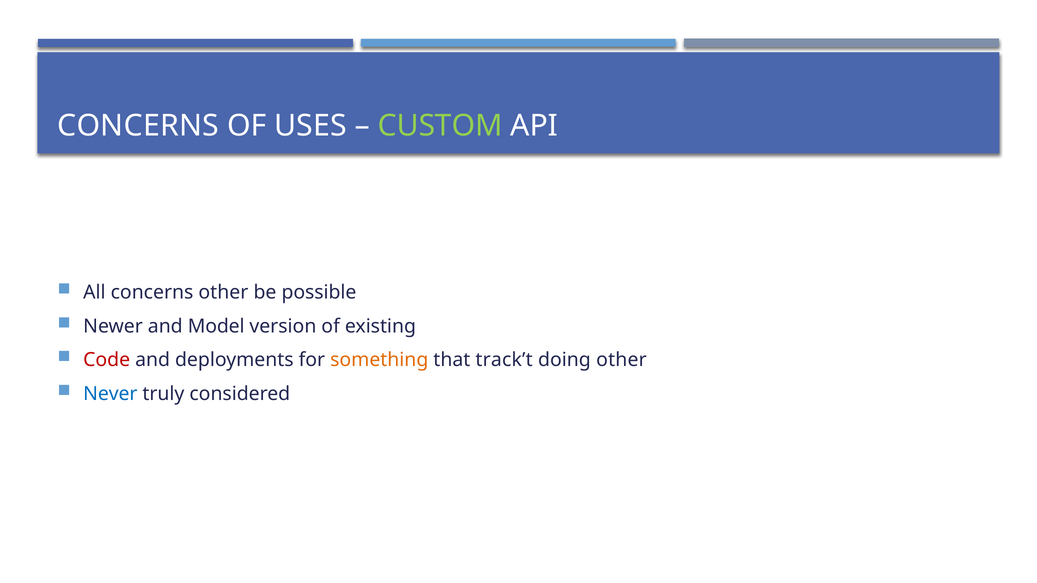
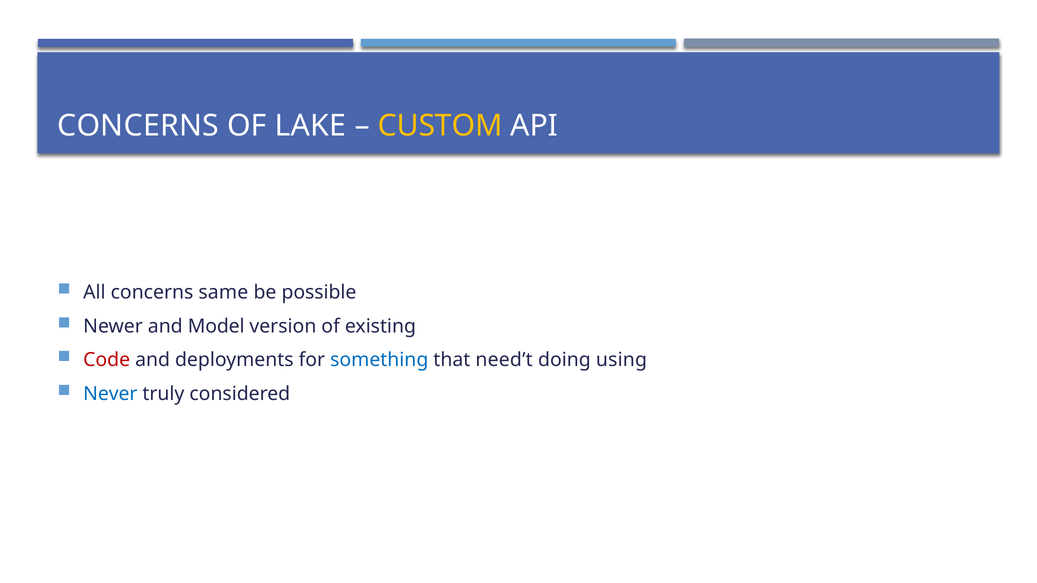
USES: USES -> LAKE
CUSTOM colour: light green -> yellow
concerns other: other -> same
something colour: orange -> blue
track’t: track’t -> need’t
doing other: other -> using
